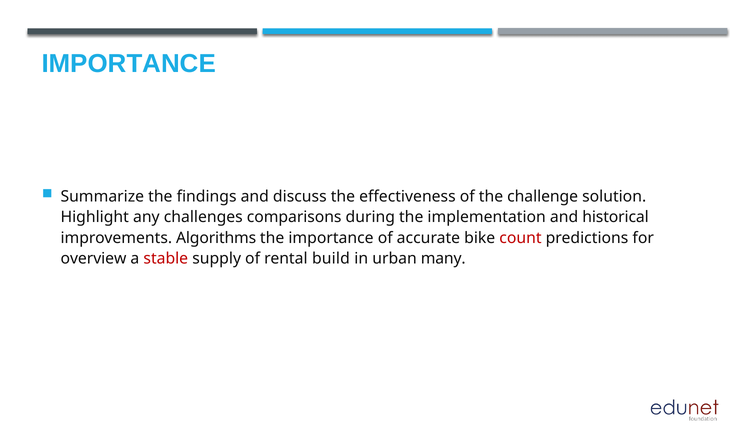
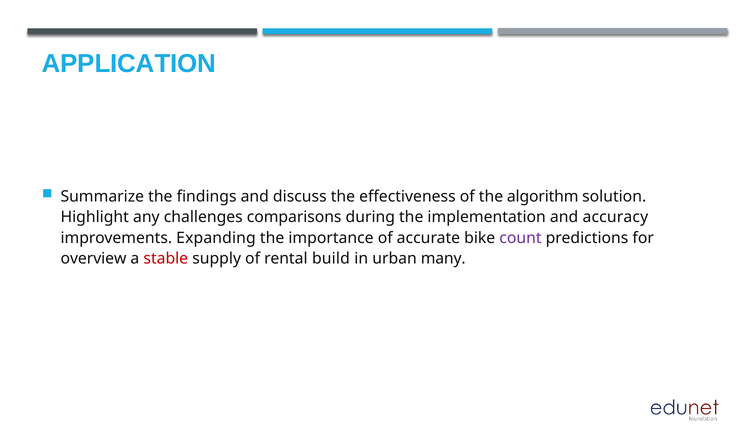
IMPORTANCE at (129, 64): IMPORTANCE -> APPLICATION
challenge: challenge -> algorithm
historical: historical -> accuracy
Algorithms: Algorithms -> Expanding
count colour: red -> purple
